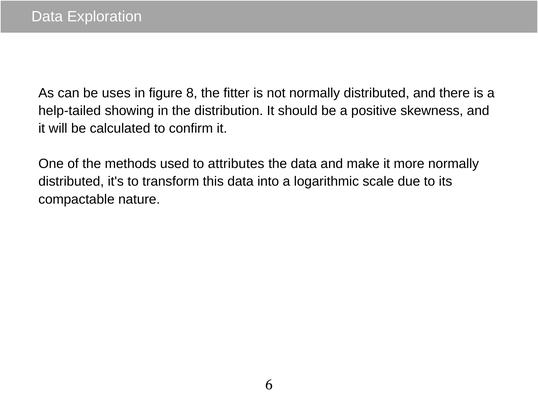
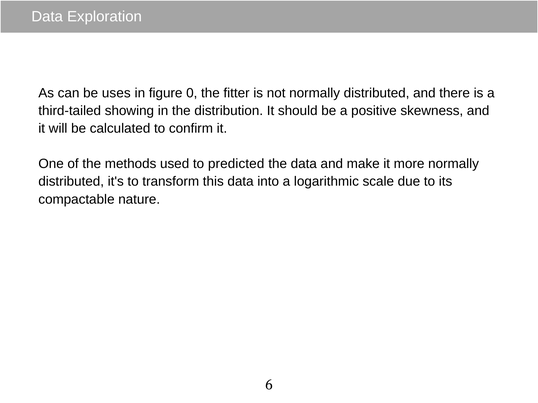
8: 8 -> 0
help-tailed: help-tailed -> third-tailed
attributes: attributes -> predicted
